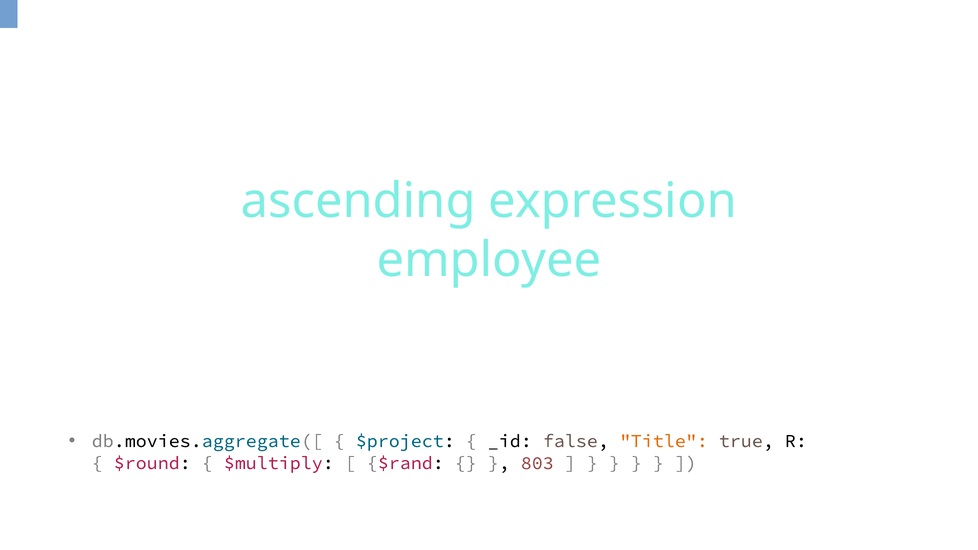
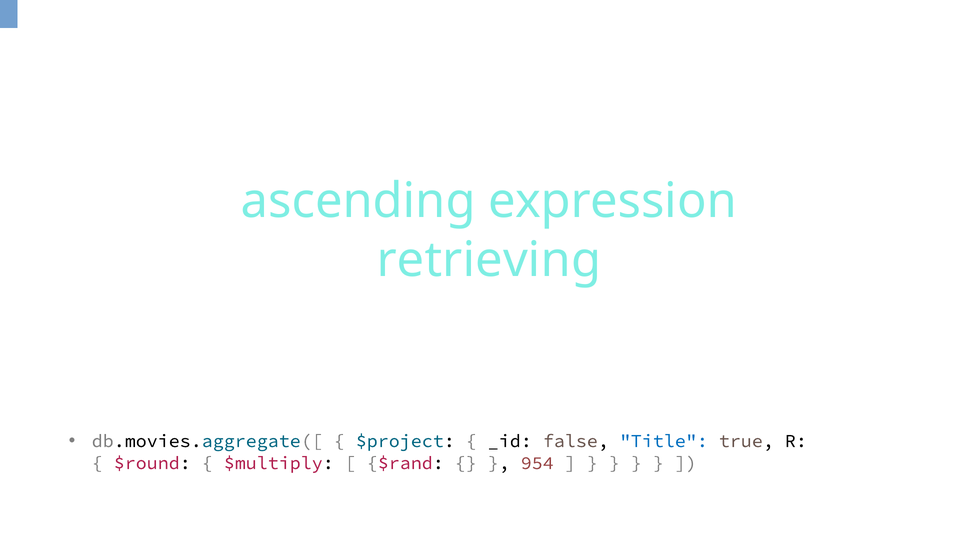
employee: employee -> retrieving
Title colour: orange -> blue
803: 803 -> 954
